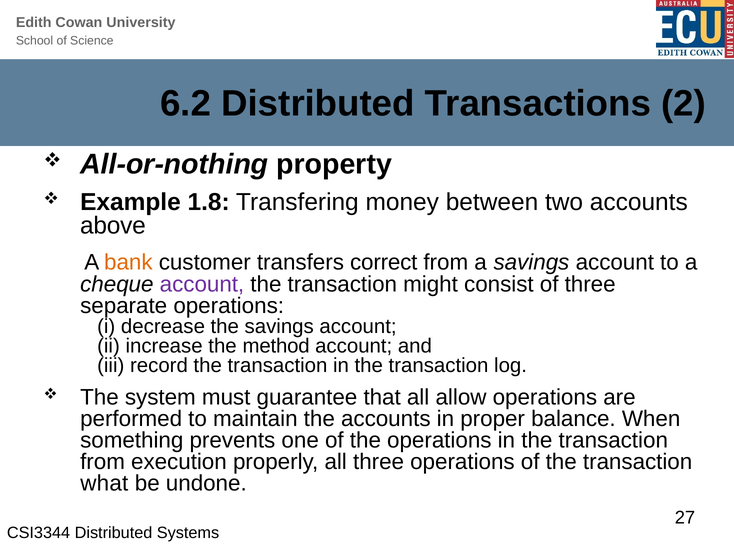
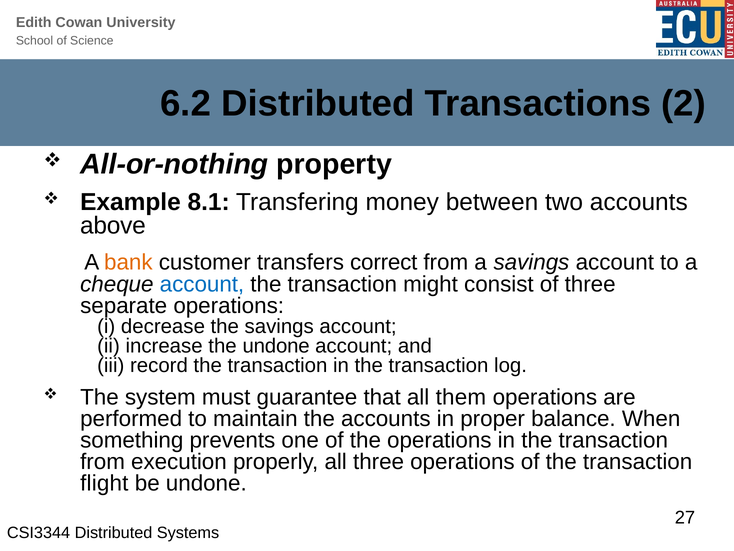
1.8: 1.8 -> 8.1
account at (202, 284) colour: purple -> blue
the method: method -> undone
allow: allow -> them
what: what -> flight
